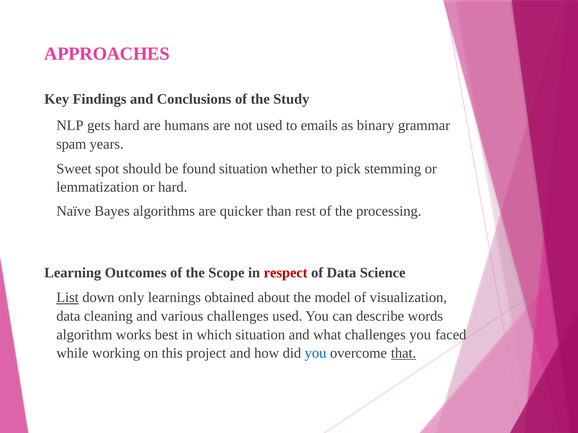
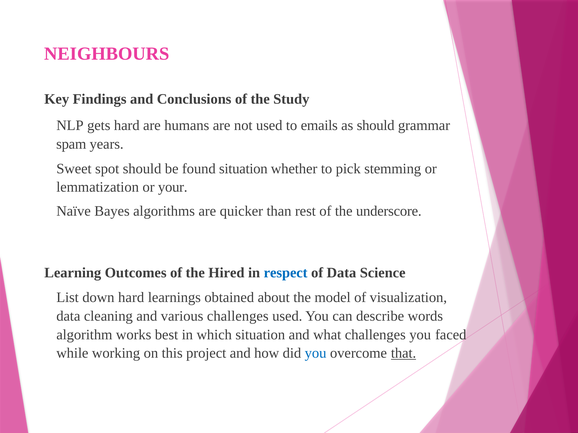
APPROACHES: APPROACHES -> NEIGHBOURS
as binary: binary -> should
or hard: hard -> your
processing: processing -> underscore
Scope: Scope -> Hired
respect colour: red -> blue
List underline: present -> none
down only: only -> hard
